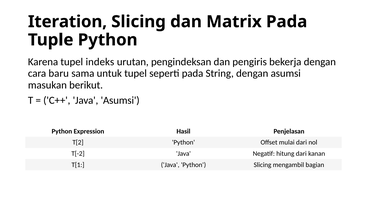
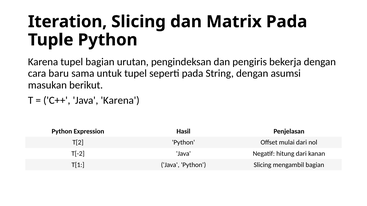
tupel indeks: indeks -> bagian
Java Asumsi: Asumsi -> Karena
